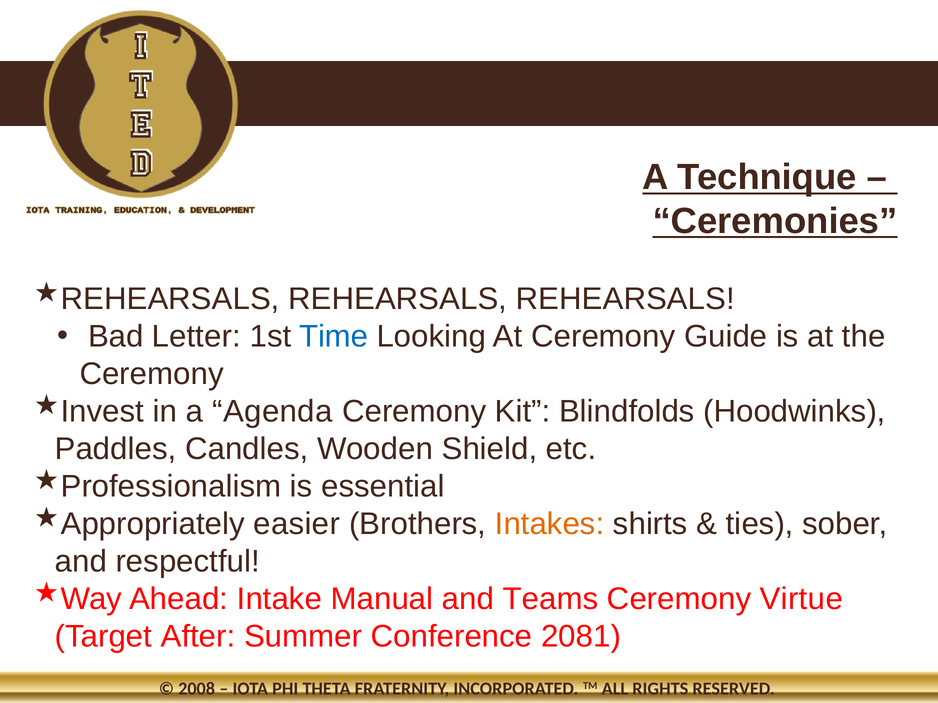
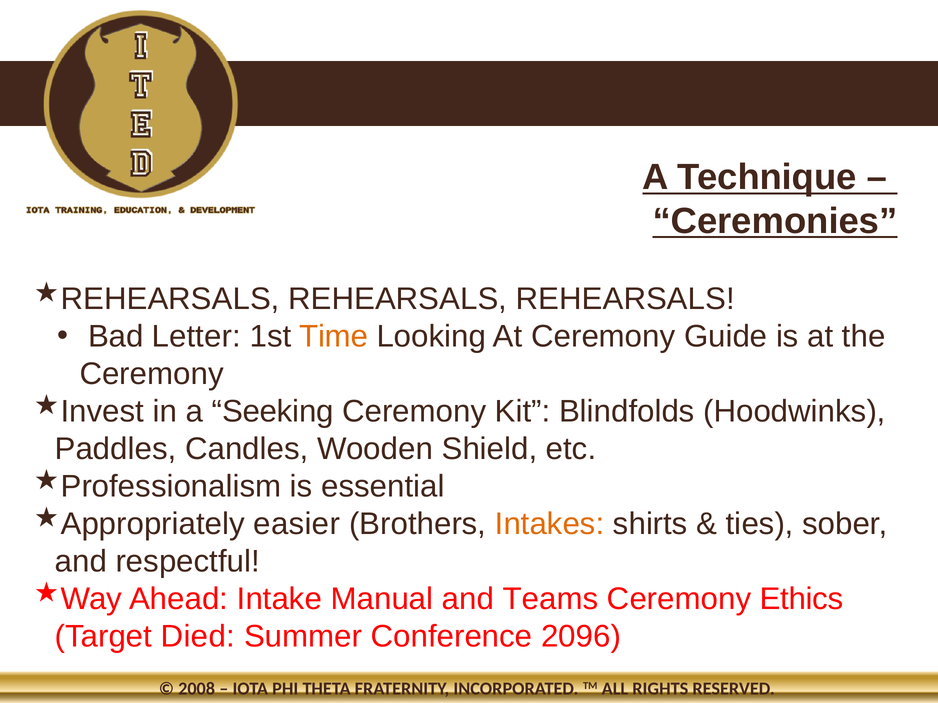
Time colour: blue -> orange
Agenda: Agenda -> Seeking
Virtue: Virtue -> Ethics
After: After -> Died
2081: 2081 -> 2096
